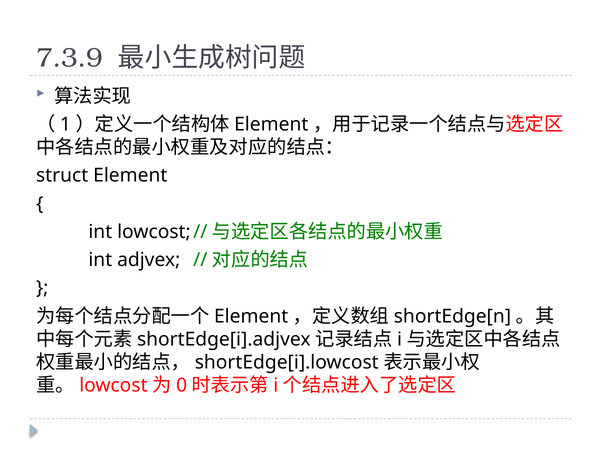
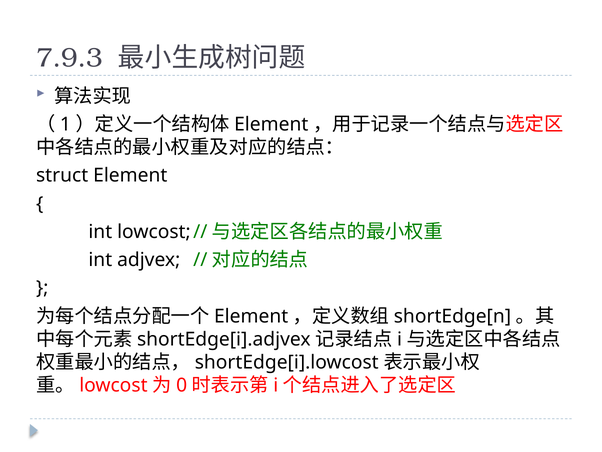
7.3.9: 7.3.9 -> 7.9.3
